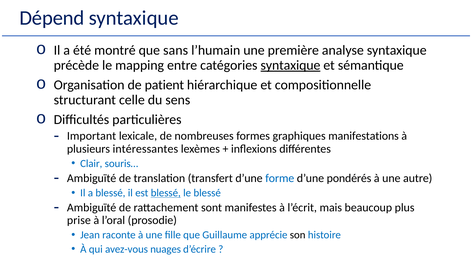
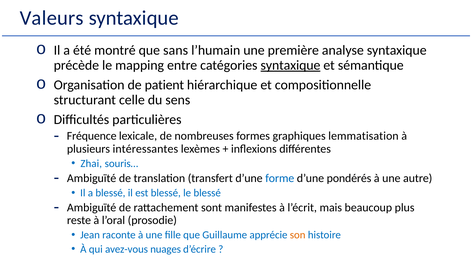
Dépend: Dépend -> Valeurs
Important: Important -> Fréquence
manifestations: manifestations -> lemmatisation
Clair: Clair -> Zhai
blessé at (166, 192) underline: present -> none
prise: prise -> reste
son colour: black -> orange
